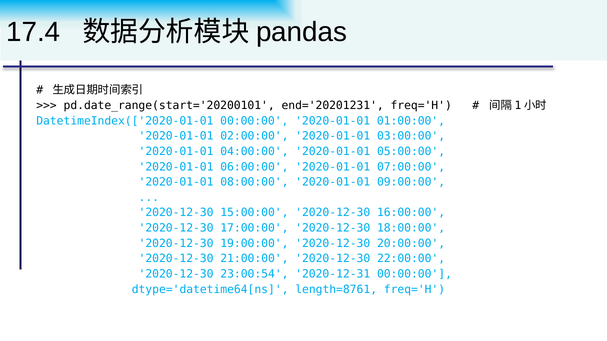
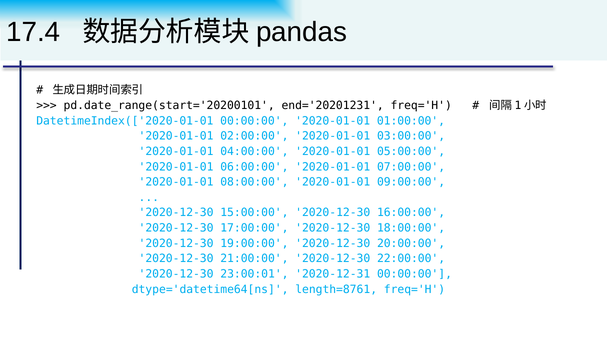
23:00:54: 23:00:54 -> 23:00:01
